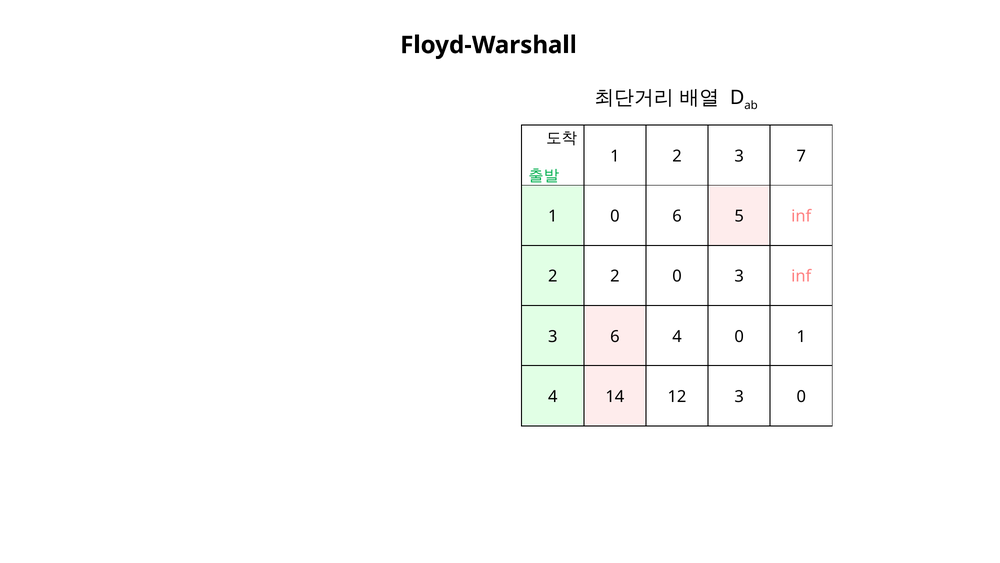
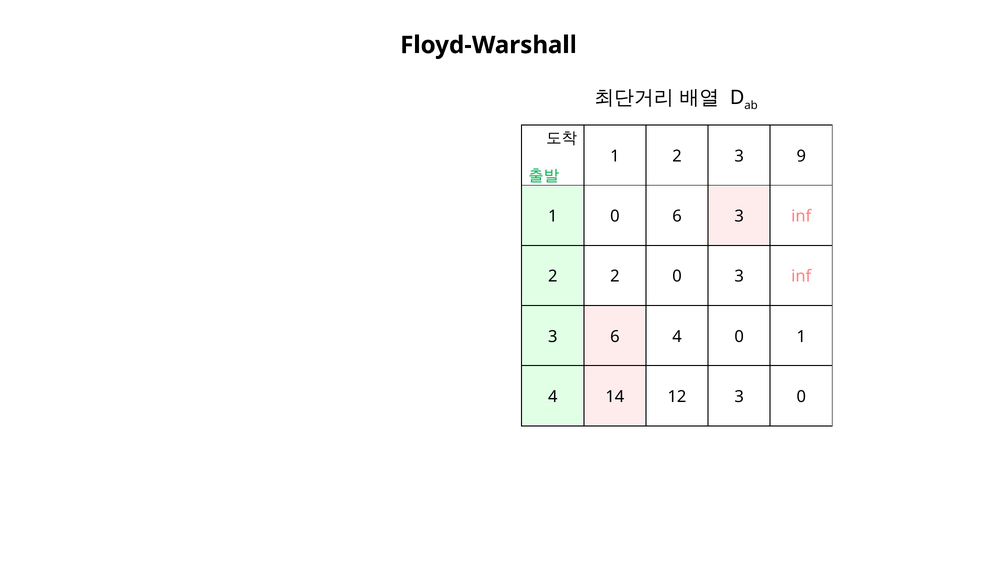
7: 7 -> 9
6 5: 5 -> 3
